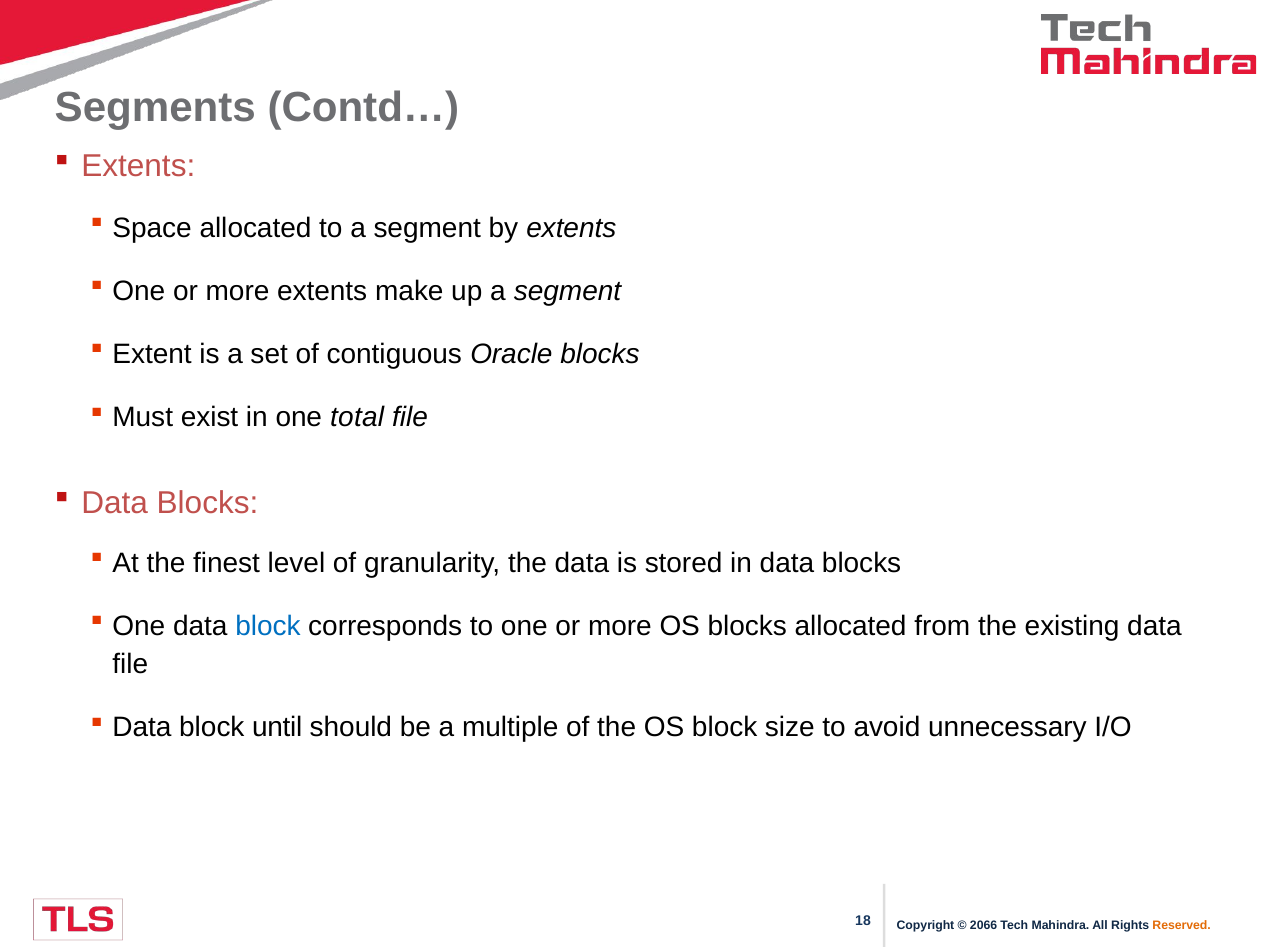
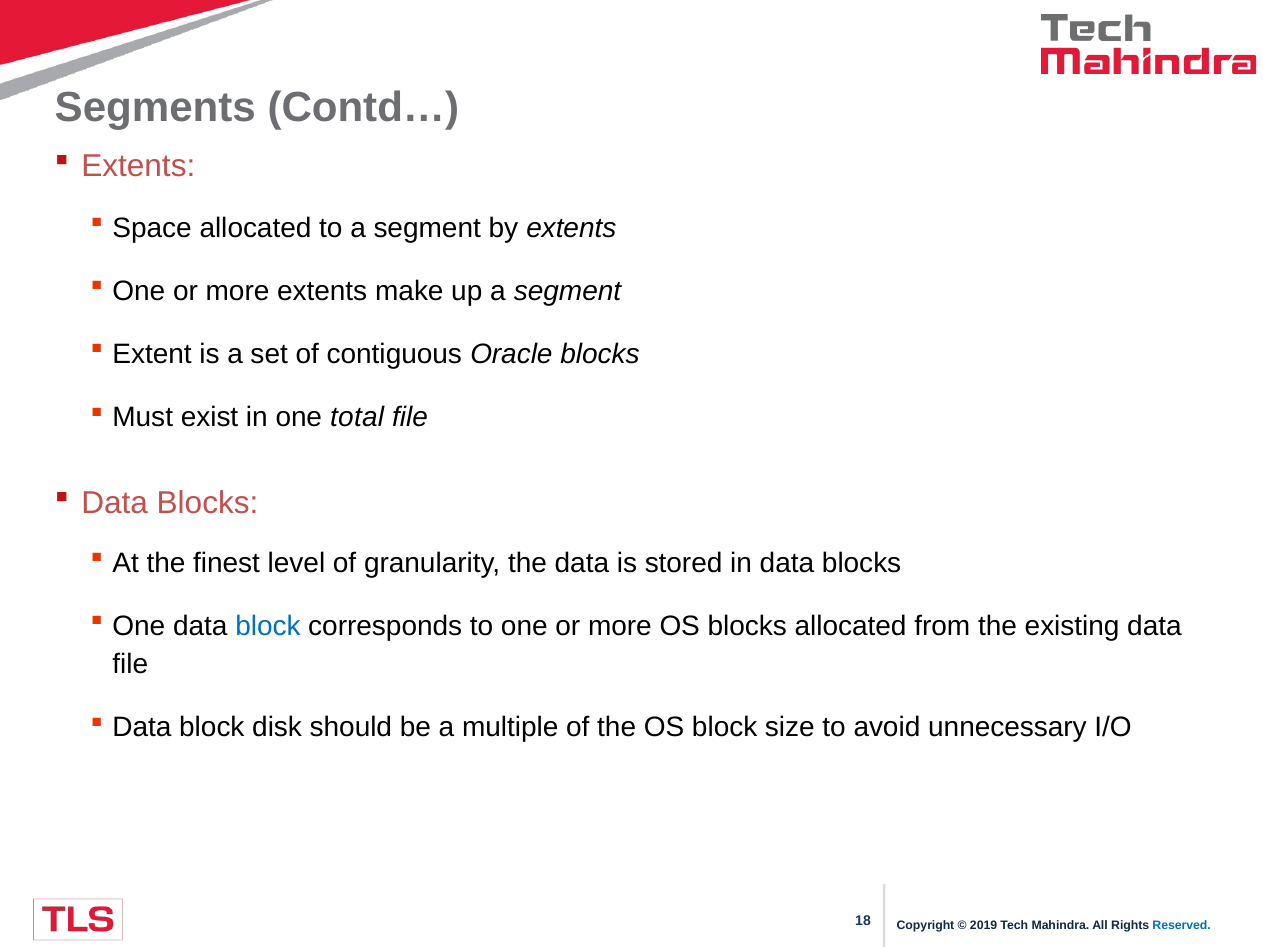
until: until -> disk
2066: 2066 -> 2019
Reserved colour: orange -> blue
